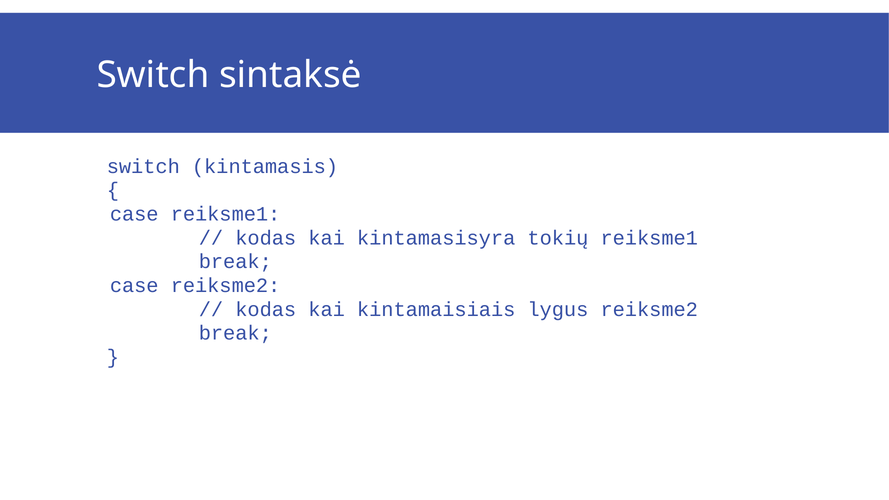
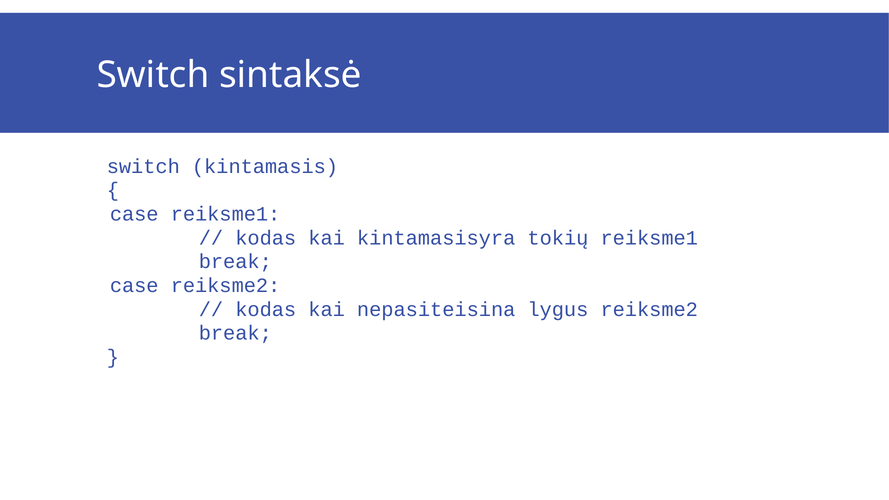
kintamaisiais: kintamaisiais -> nepasiteisina
